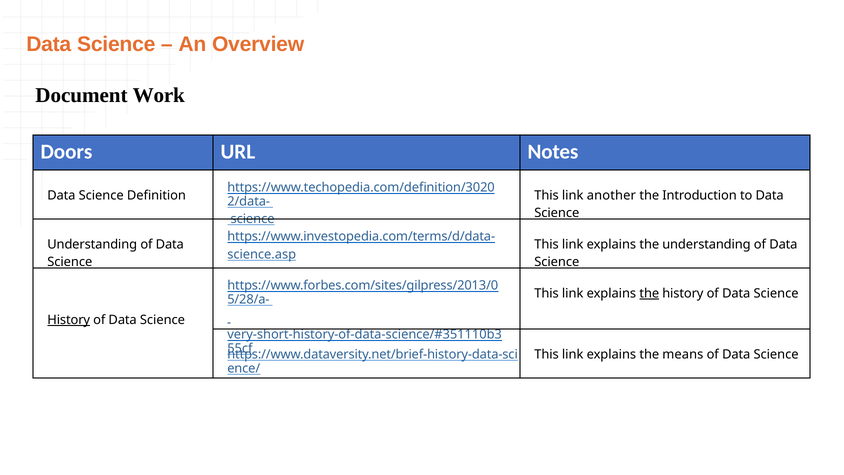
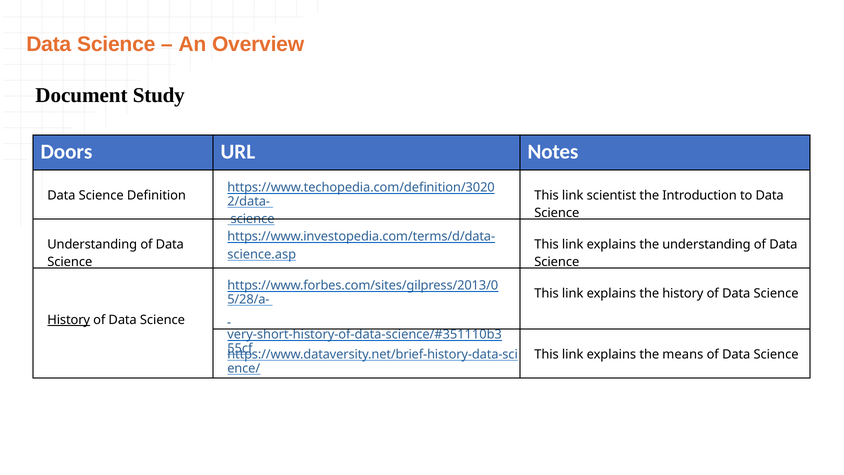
Work: Work -> Study
another: another -> scientist
the at (649, 293) underline: present -> none
